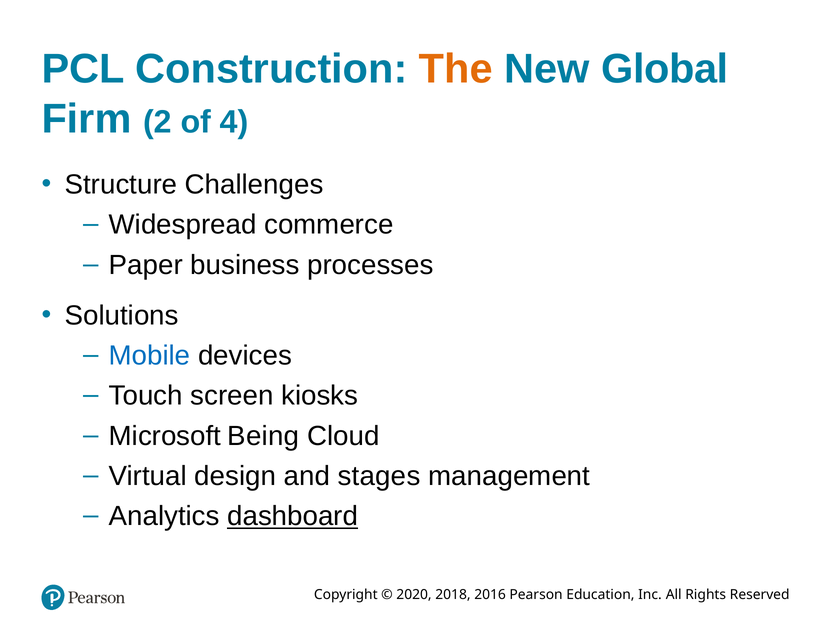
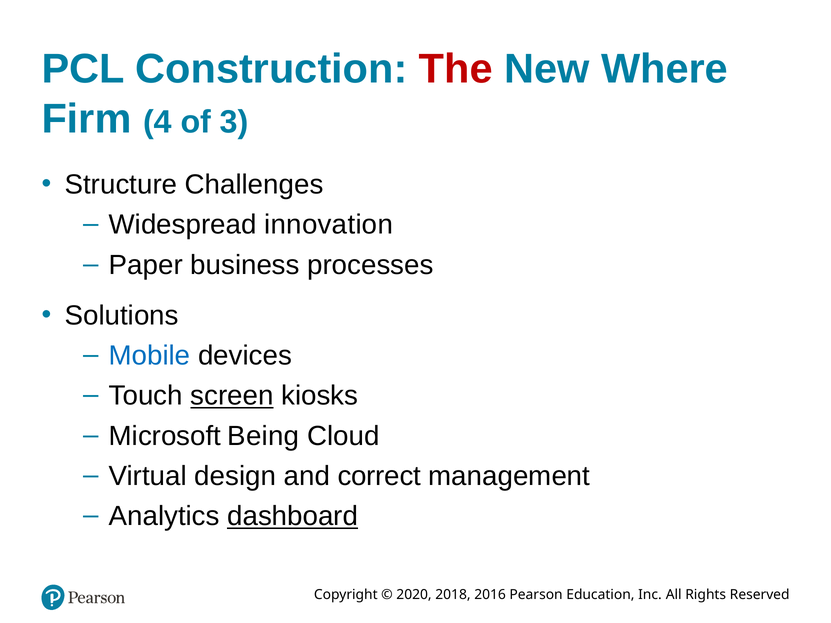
The colour: orange -> red
Global: Global -> Where
2: 2 -> 4
4: 4 -> 3
commerce: commerce -> innovation
screen underline: none -> present
stages: stages -> correct
